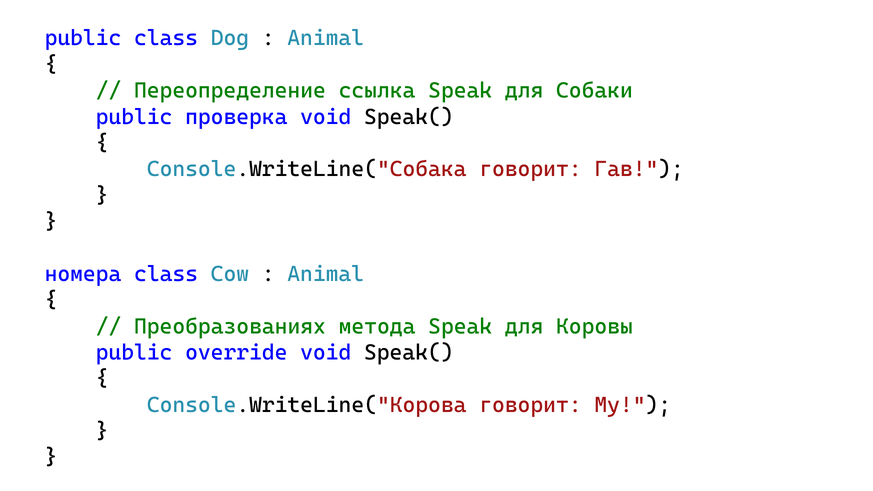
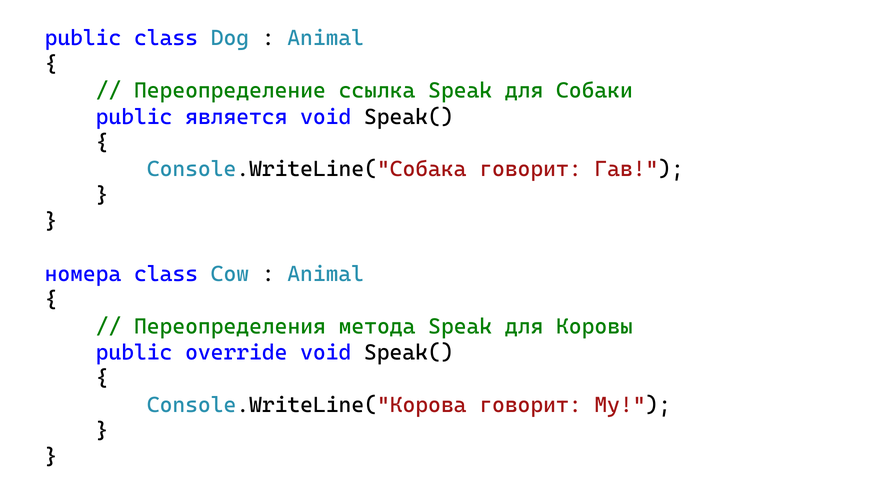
проверка: проверка -> является
Преобразованиях: Преобразованиях -> Переопределения
